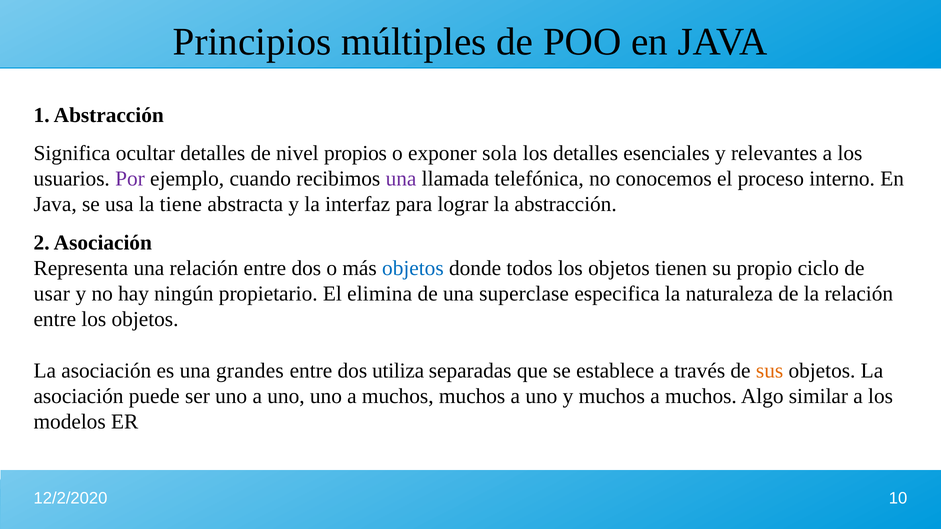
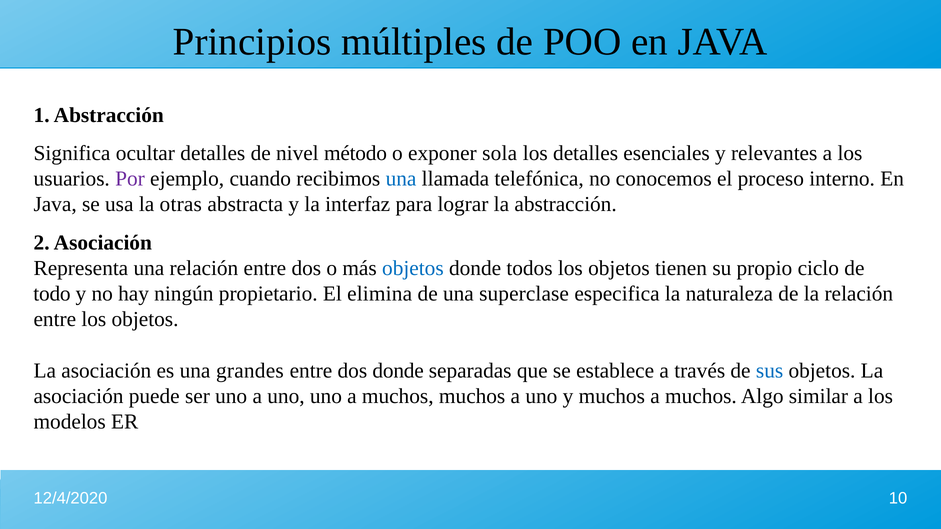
propios: propios -> método
una at (401, 179) colour: purple -> blue
tiene: tiene -> otras
usar: usar -> todo
dos utiliza: utiliza -> donde
sus colour: orange -> blue
12/2/2020: 12/2/2020 -> 12/4/2020
